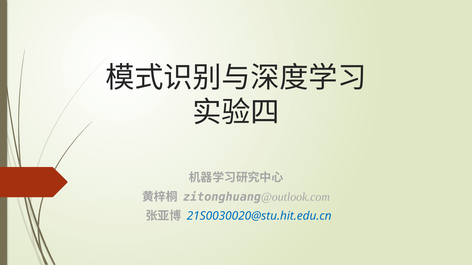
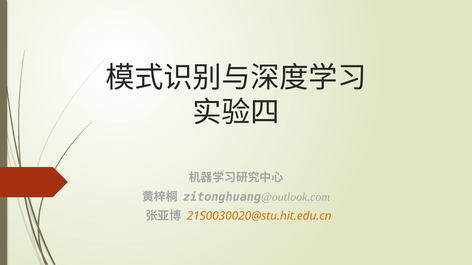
21S0030020@stu.hit.edu.cn colour: blue -> orange
